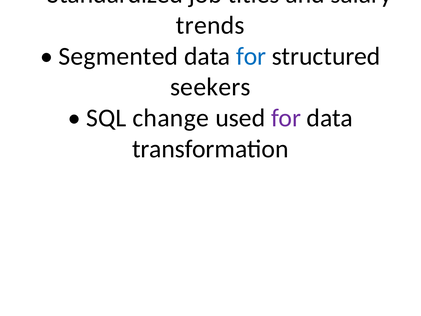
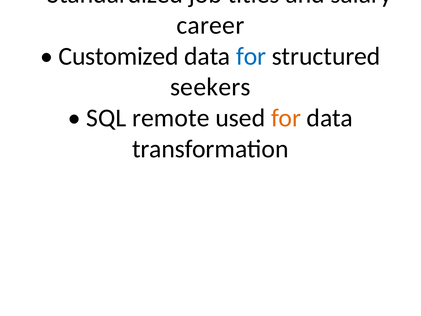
trends: trends -> career
Segmented: Segmented -> Customized
change: change -> remote
for at (286, 118) colour: purple -> orange
